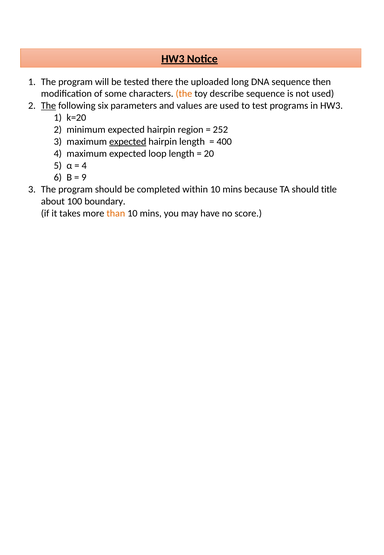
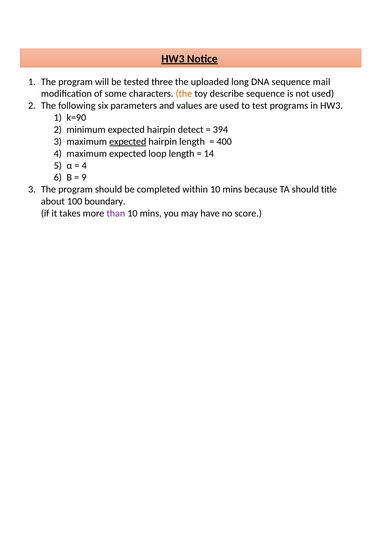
there: there -> three
then: then -> mail
The at (48, 106) underline: present -> none
k=20: k=20 -> k=90
region: region -> detect
252: 252 -> 394
20: 20 -> 14
than colour: orange -> purple
